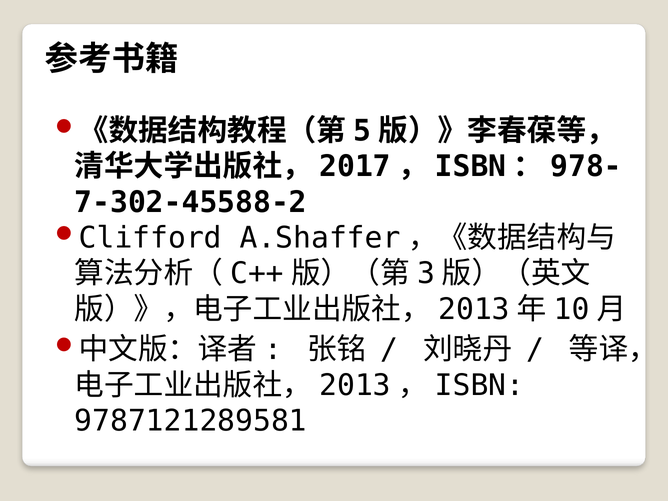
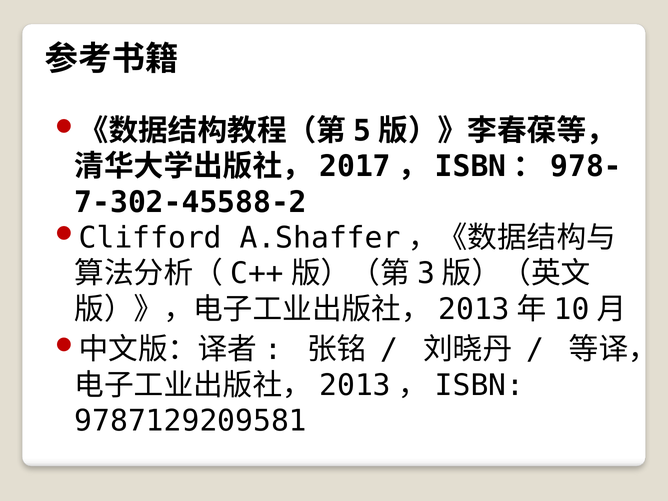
9787121289581: 9787121289581 -> 9787129209581
